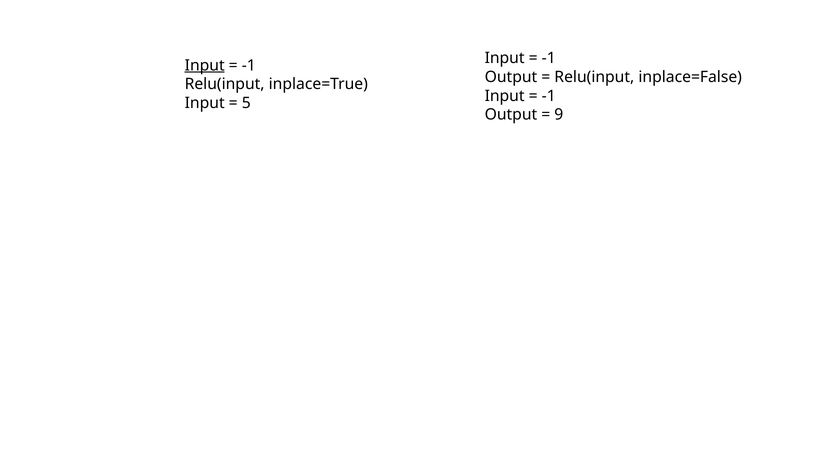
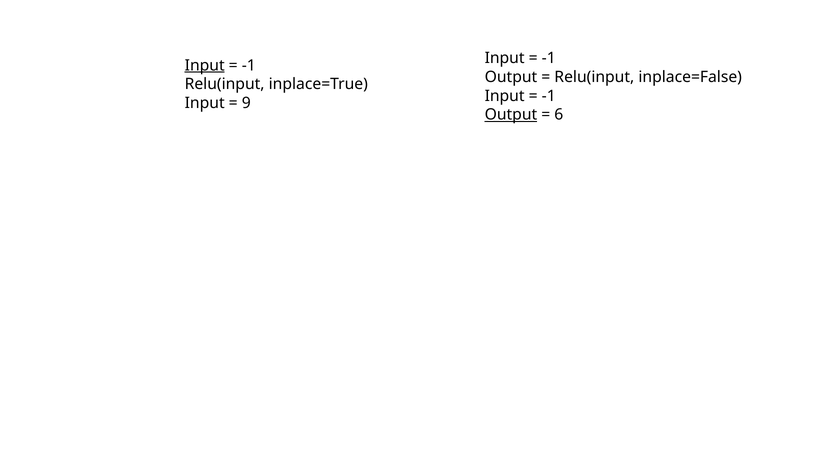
5: 5 -> 9
Output at (511, 115) underline: none -> present
9: 9 -> 6
